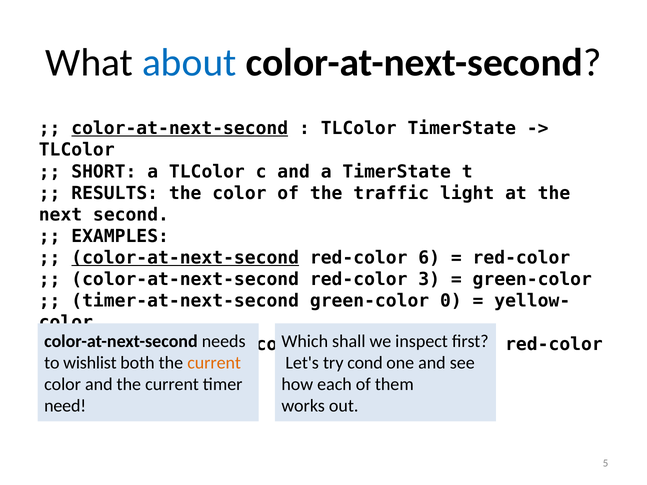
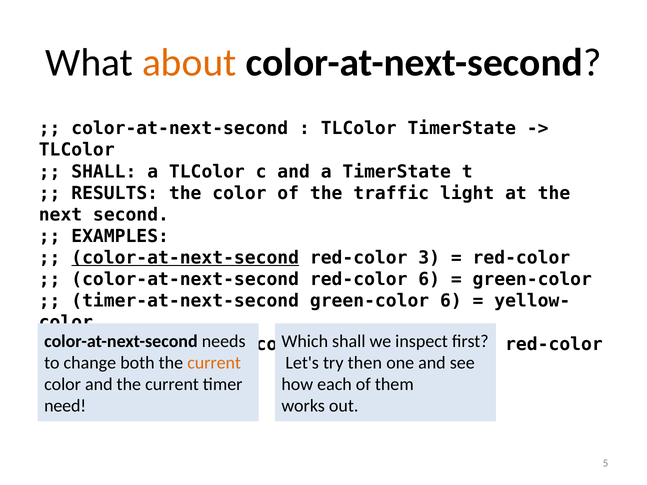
about colour: blue -> orange
color-at-next-second at (180, 129) underline: present -> none
SHORT at (104, 172): SHORT -> SHALL
6: 6 -> 3
red-color 3: 3 -> 6
green-color 0: 0 -> 6
wishlist: wishlist -> change
cond: cond -> then
